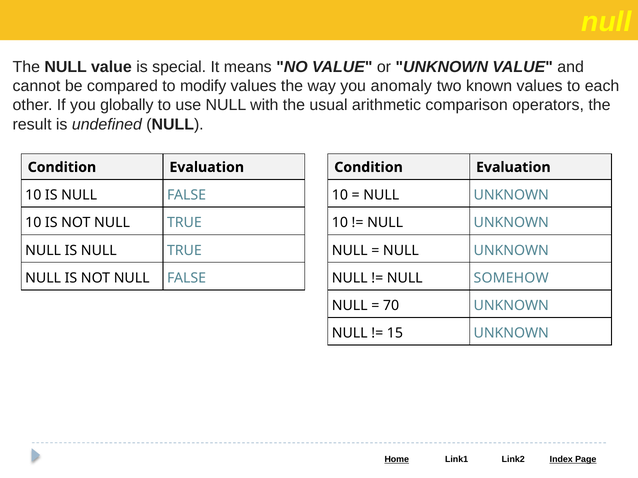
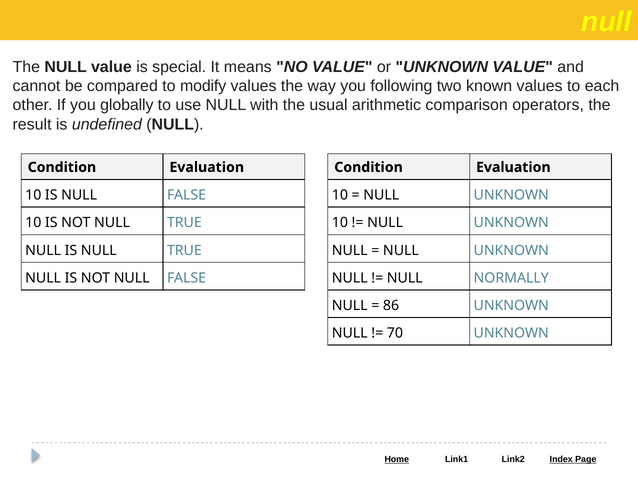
anomaly: anomaly -> following
SOMEHOW: SOMEHOW -> NORMALLY
70: 70 -> 86
15: 15 -> 70
